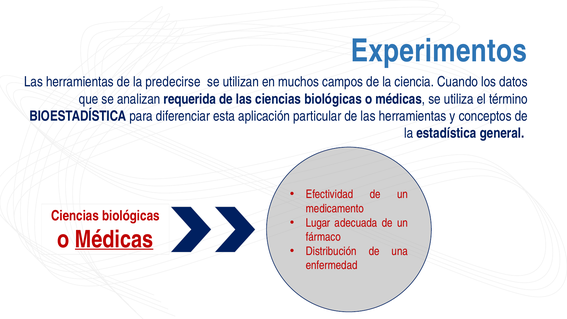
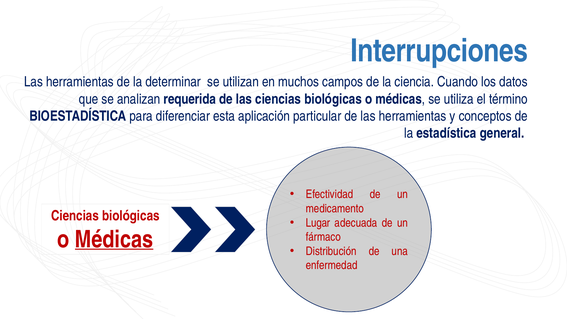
Experimentos: Experimentos -> Interrupciones
predecirse: predecirse -> determinar
